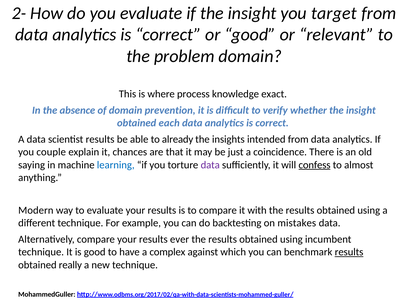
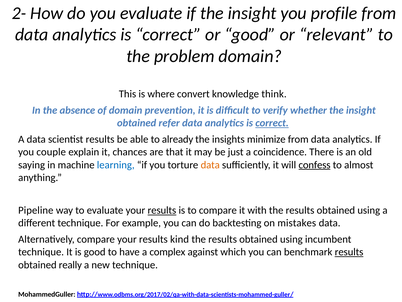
target: target -> profile
process: process -> convert
exact: exact -> think
each: each -> refer
correct at (272, 123) underline: none -> present
intended: intended -> minimize
data at (210, 165) colour: purple -> orange
Modern: Modern -> Pipeline
results at (162, 210) underline: none -> present
ever: ever -> kind
